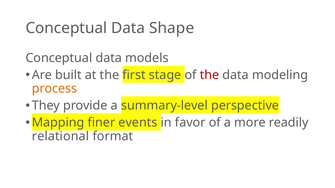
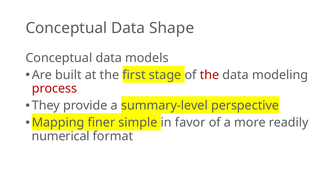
process colour: orange -> red
events: events -> simple
relational: relational -> numerical
